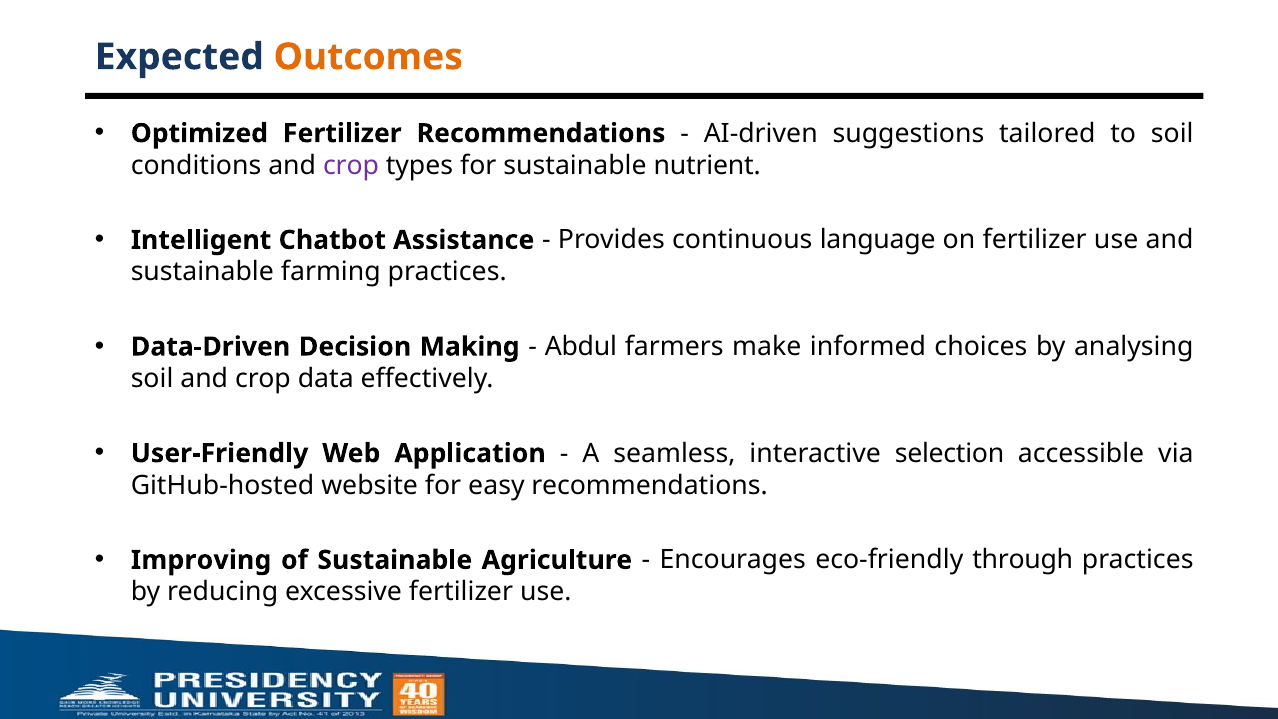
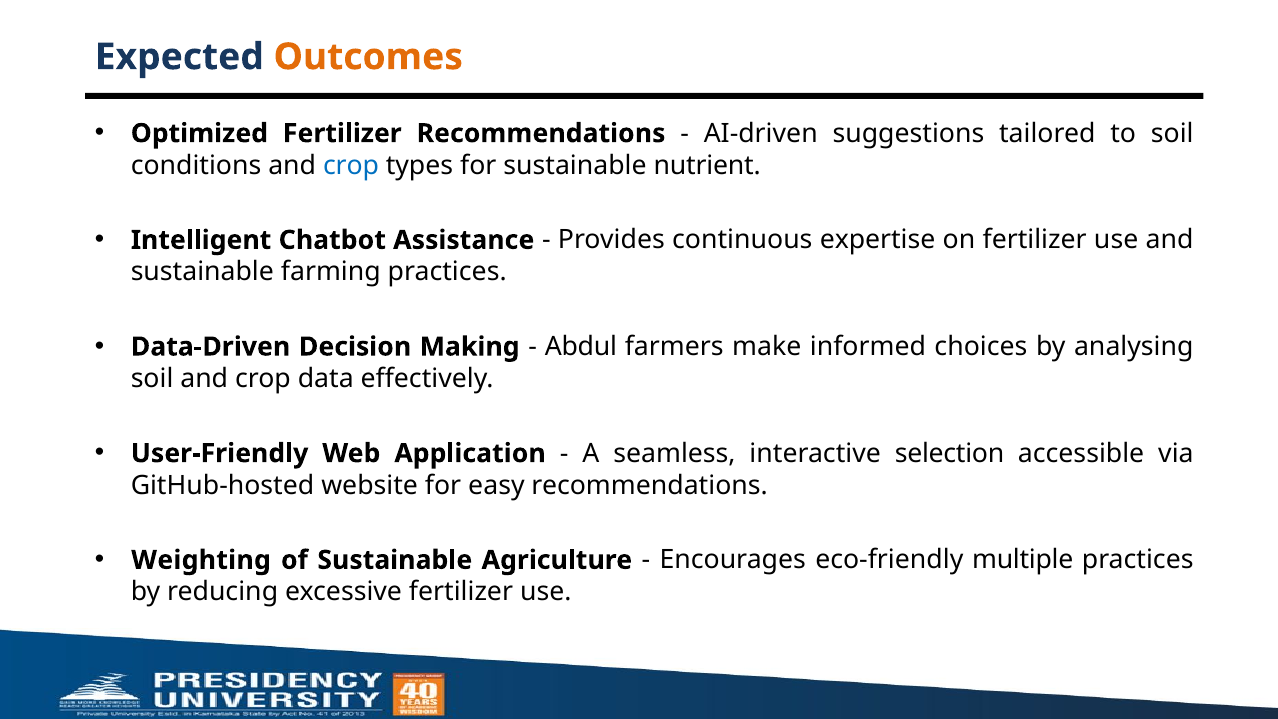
crop at (351, 165) colour: purple -> blue
language: language -> expertise
Improving: Improving -> Weighting
through: through -> multiple
